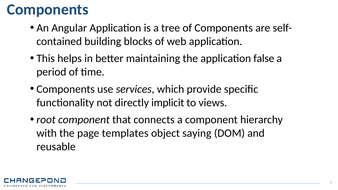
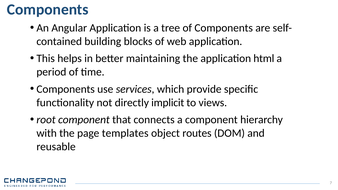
false: false -> html
saying: saying -> routes
